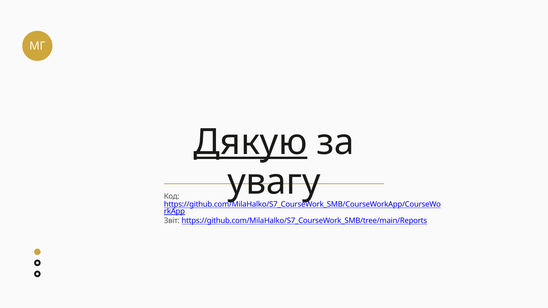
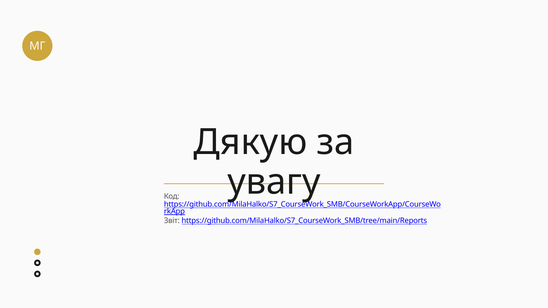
Дякую underline: present -> none
